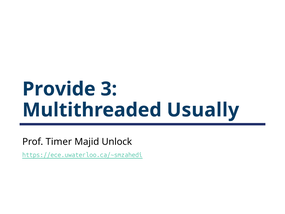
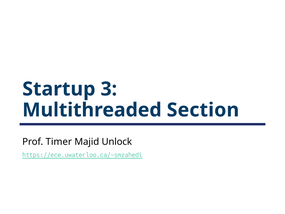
Provide: Provide -> Startup
Usually: Usually -> Section
